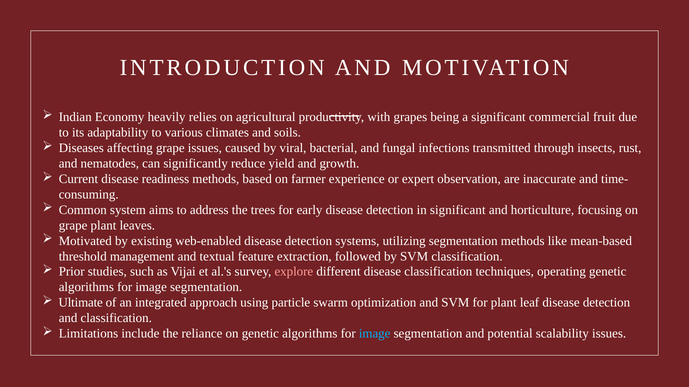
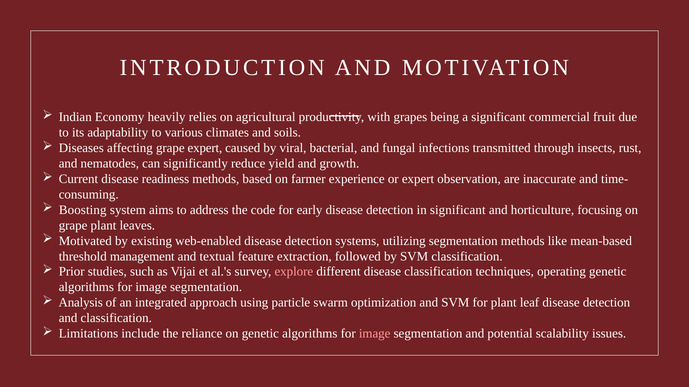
grape issues: issues -> expert
Common: Common -> Boosting
trees: trees -> code
Ultimate: Ultimate -> Analysis
image at (375, 334) colour: light blue -> pink
